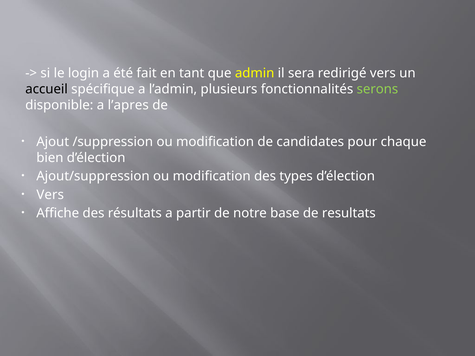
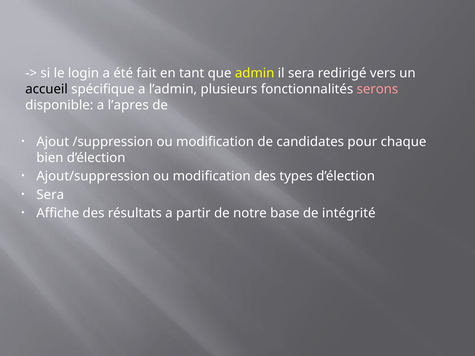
serons colour: light green -> pink
Vers at (50, 195): Vers -> Sera
resultats: resultats -> intégrité
